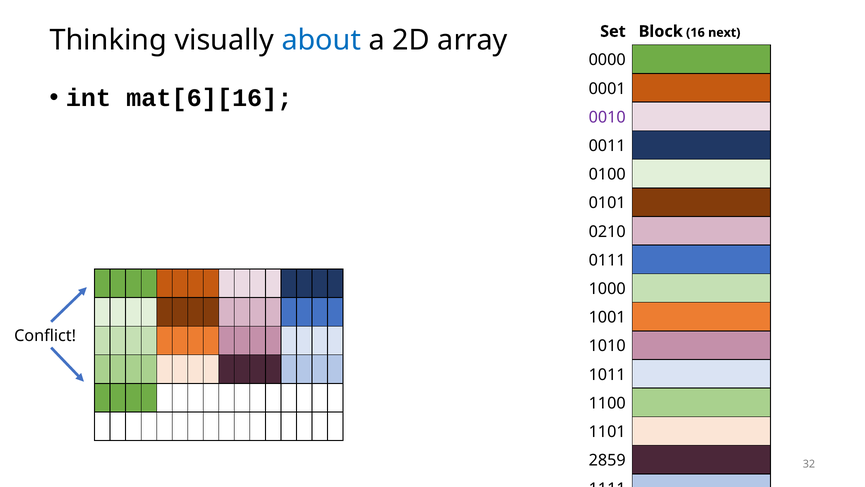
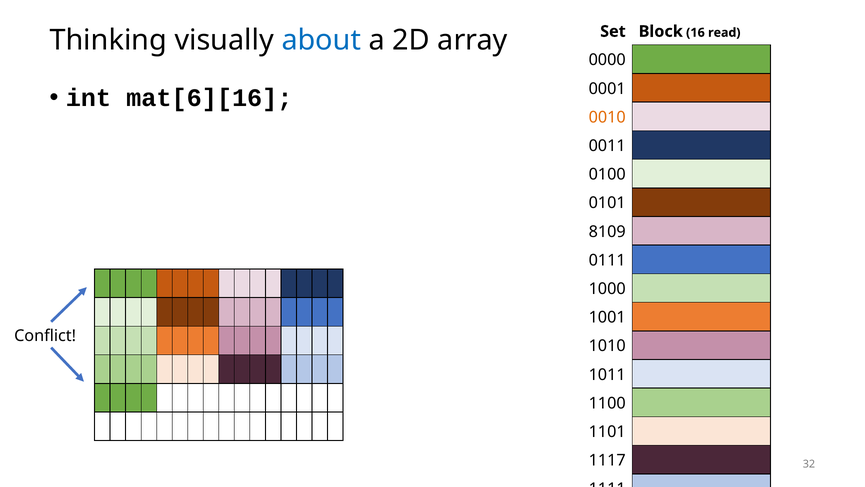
next: next -> read
0010 colour: purple -> orange
0210: 0210 -> 8109
2859: 2859 -> 1117
